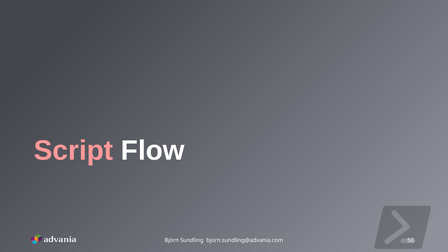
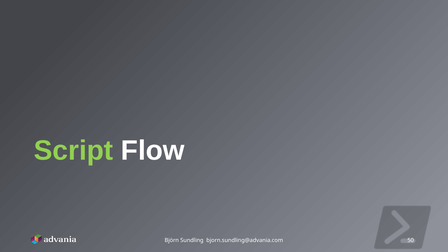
Script colour: pink -> light green
